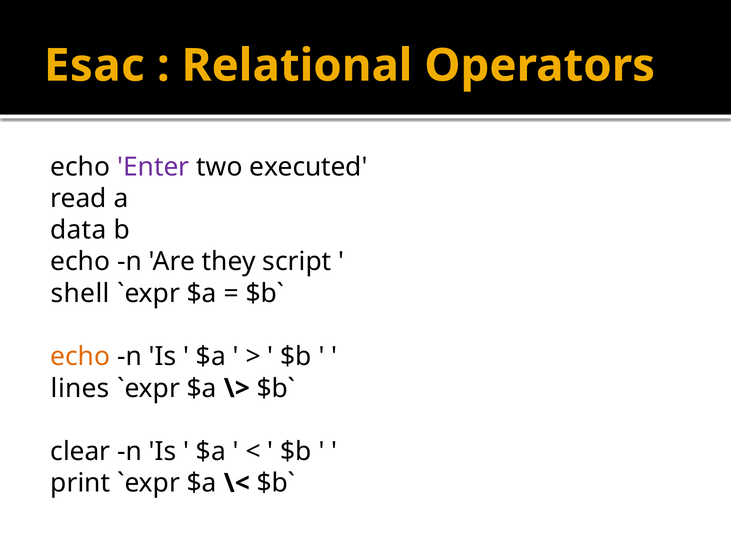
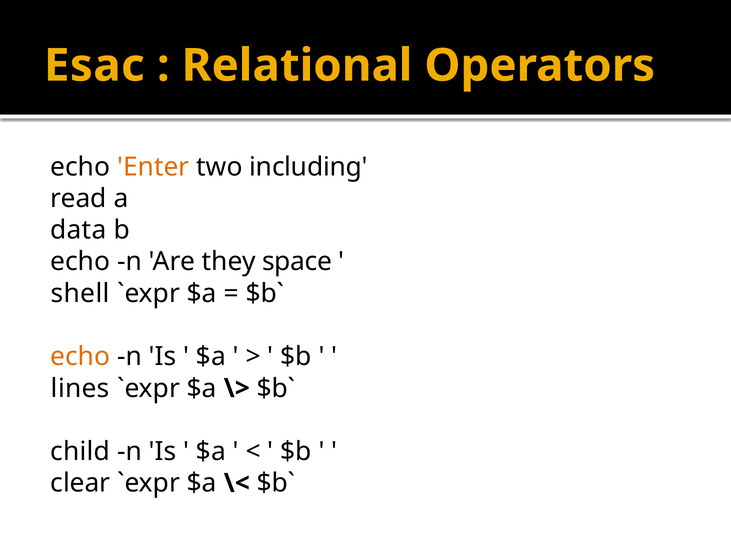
Enter colour: purple -> orange
executed: executed -> including
script: script -> space
clear: clear -> child
print: print -> clear
